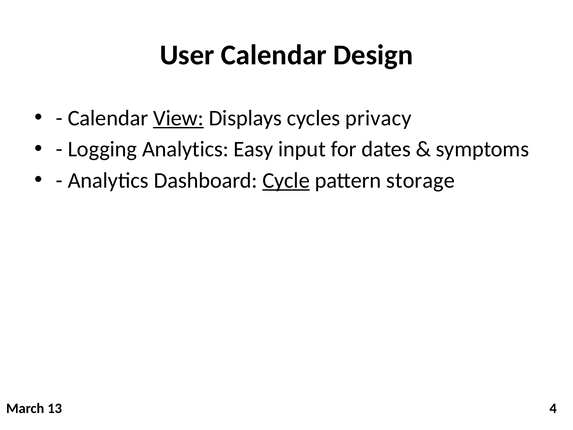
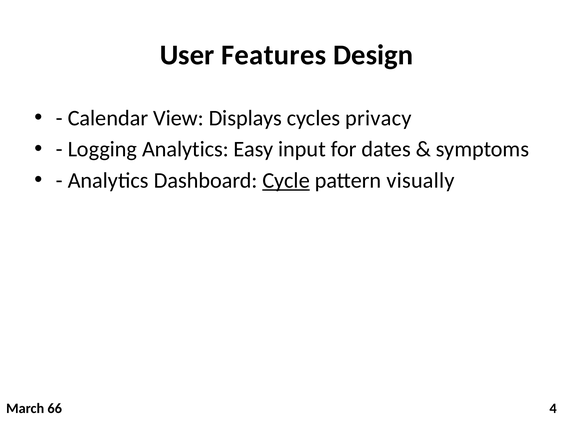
User Calendar: Calendar -> Features
View underline: present -> none
storage: storage -> visually
13: 13 -> 66
